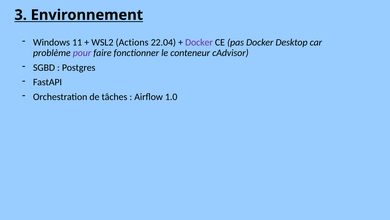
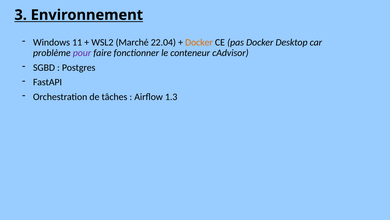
Actions: Actions -> Marché
Docker at (199, 42) colour: purple -> orange
1.0: 1.0 -> 1.3
